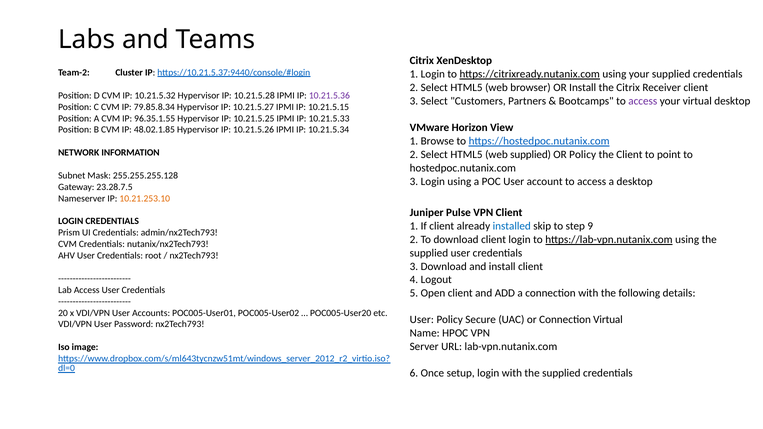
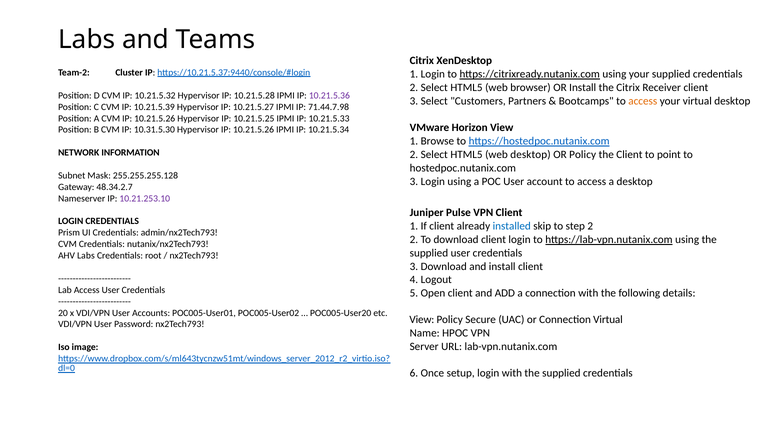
access at (643, 101) colour: purple -> orange
79.85.8.34: 79.85.8.34 -> 10.21.5.39
10.21.5.15: 10.21.5.15 -> 71.44.7.98
CVM IP 96.35.1.55: 96.35.1.55 -> 10.21.5.26
48.02.1.85: 48.02.1.85 -> 10.31.5.30
web supplied: supplied -> desktop
23.28.7.5: 23.28.7.5 -> 48.34.2.7
10.21.253.10 colour: orange -> purple
step 9: 9 -> 2
AHV User: User -> Labs
User at (422, 320): User -> View
